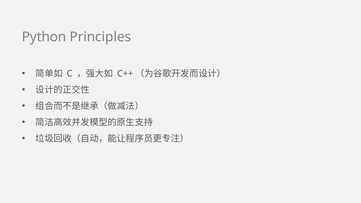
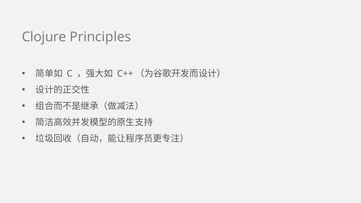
Python: Python -> Clojure
